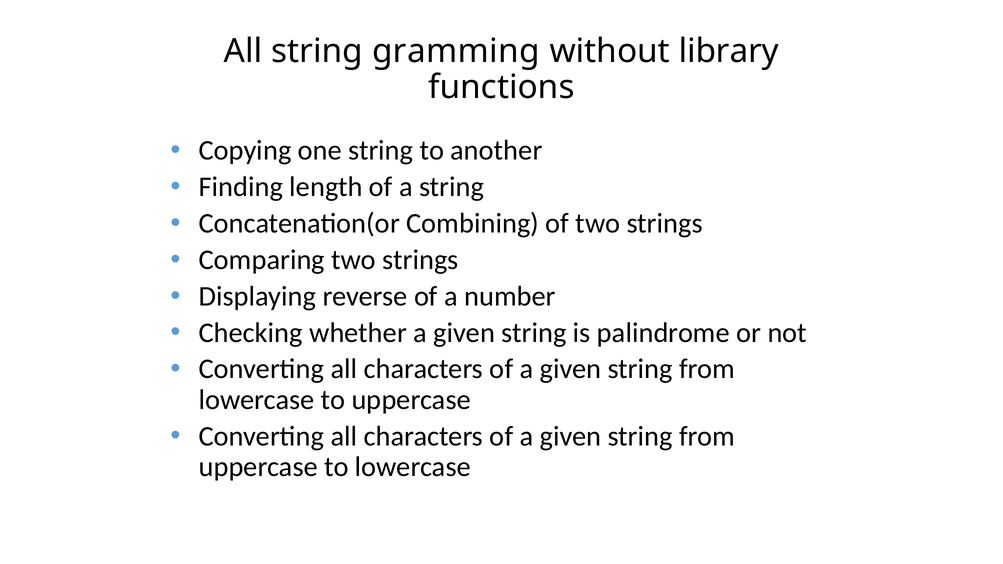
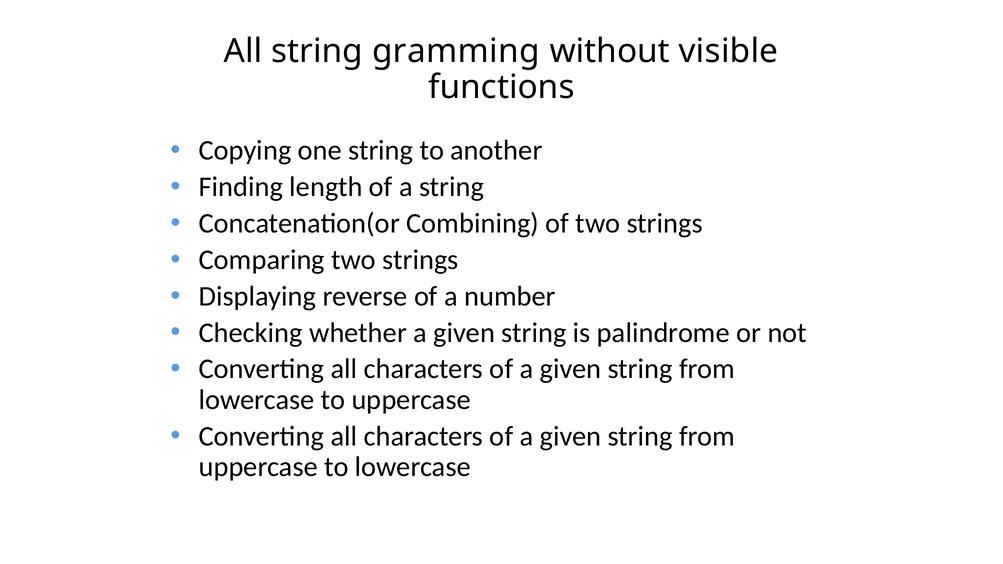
library: library -> visible
